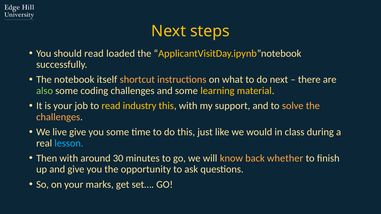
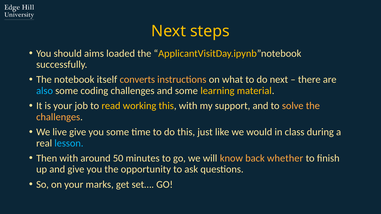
should read: read -> aims
shortcut: shortcut -> converts
also colour: light green -> light blue
industry: industry -> working
30: 30 -> 50
